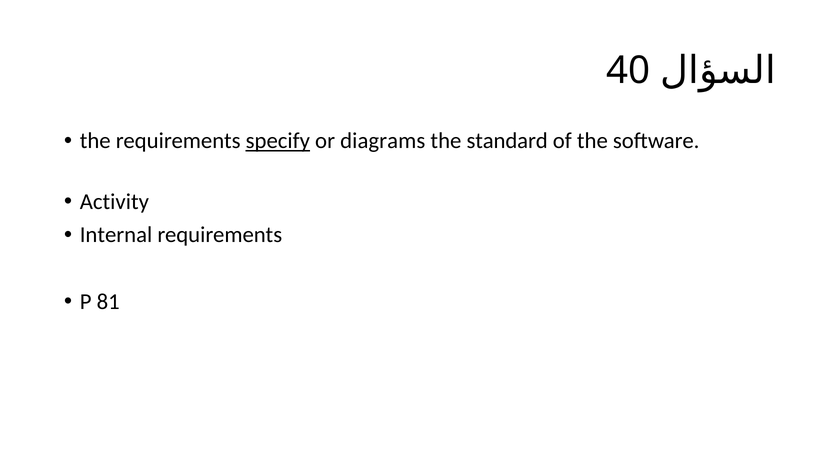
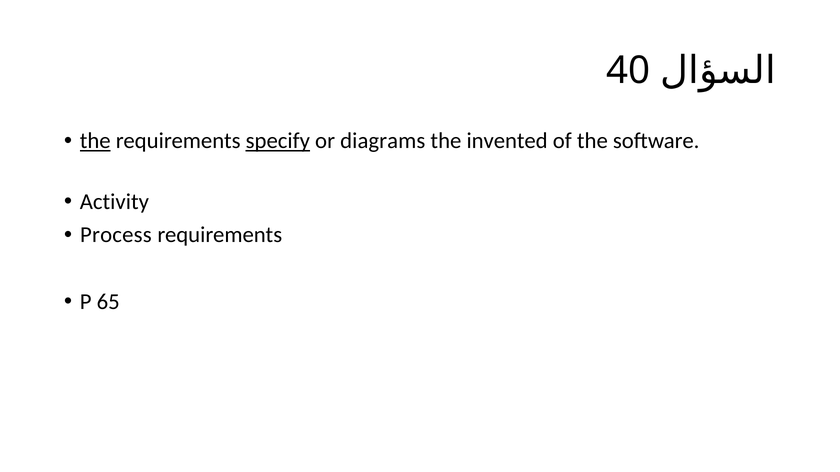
the at (95, 141) underline: none -> present
standard: standard -> invented
Internal: Internal -> Process
81: 81 -> 65
